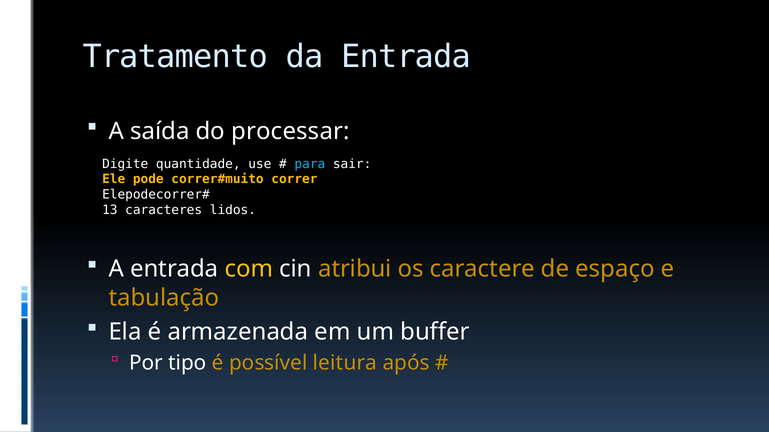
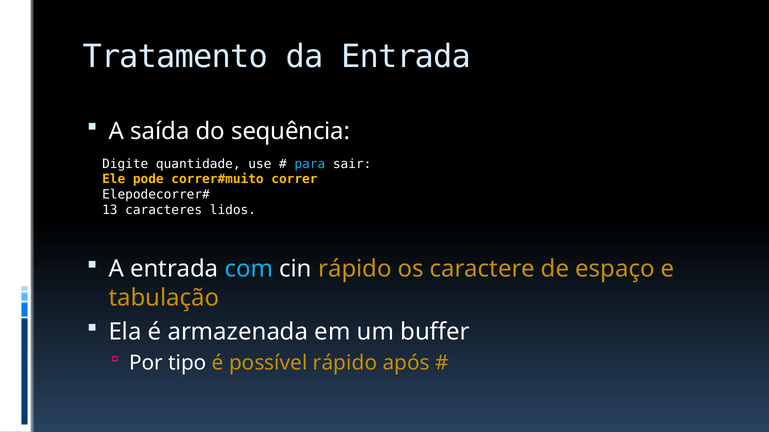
processar: processar -> sequência
com colour: yellow -> light blue
cin atribui: atribui -> rápido
possível leitura: leitura -> rápido
